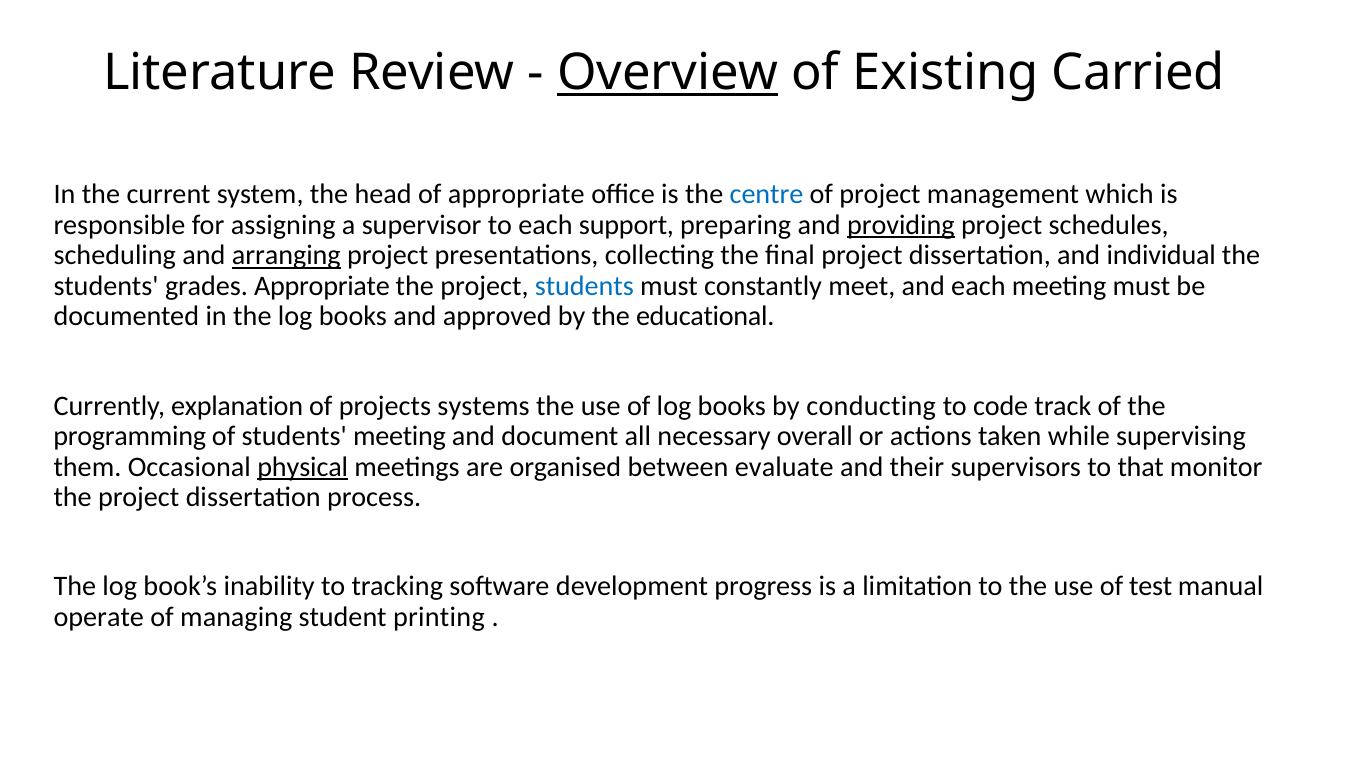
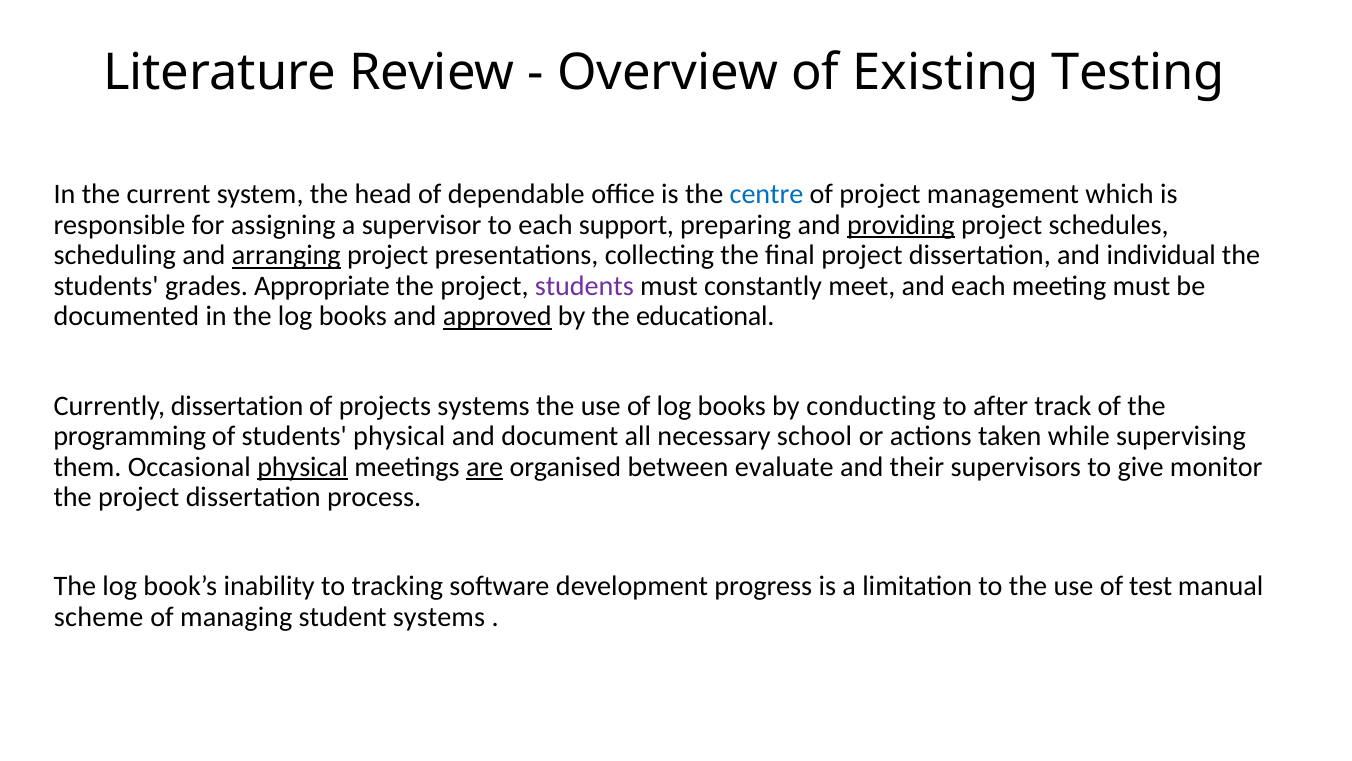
Overview underline: present -> none
Carried: Carried -> Testing
of appropriate: appropriate -> dependable
students at (584, 286) colour: blue -> purple
approved underline: none -> present
Currently explanation: explanation -> dissertation
code: code -> after
students meeting: meeting -> physical
overall: overall -> school
are underline: none -> present
that: that -> give
operate: operate -> scheme
student printing: printing -> systems
